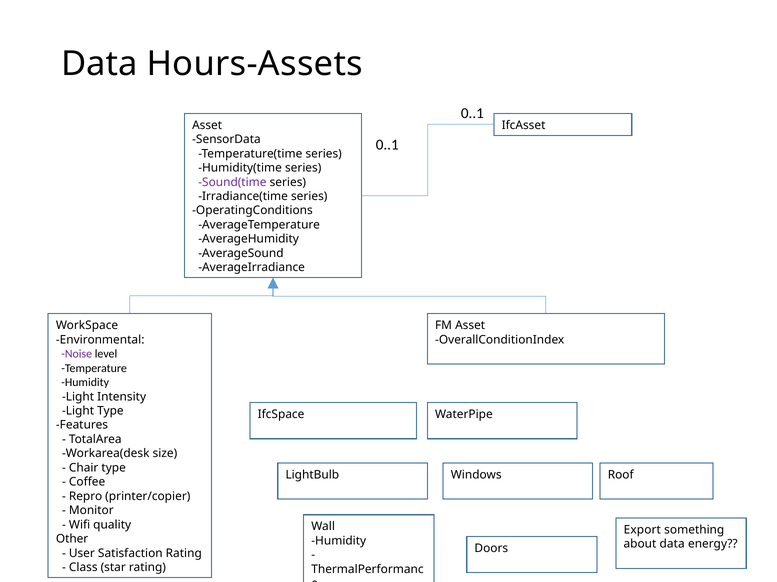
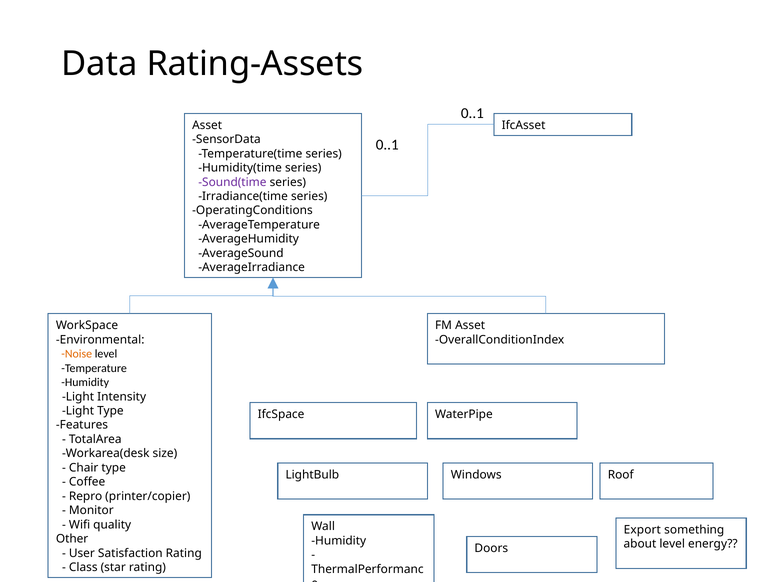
Hours-Assets: Hours-Assets -> Rating-Assets
Noise colour: purple -> orange
about data: data -> level
